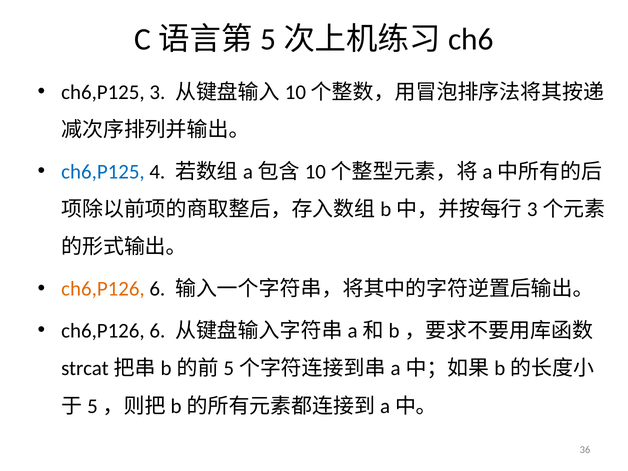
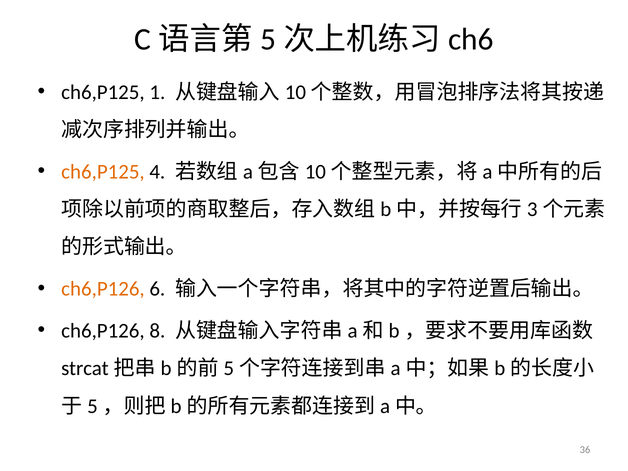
3: 3 -> 1
ch6,P125 at (103, 172) colour: blue -> orange
6 at (157, 331): 6 -> 8
